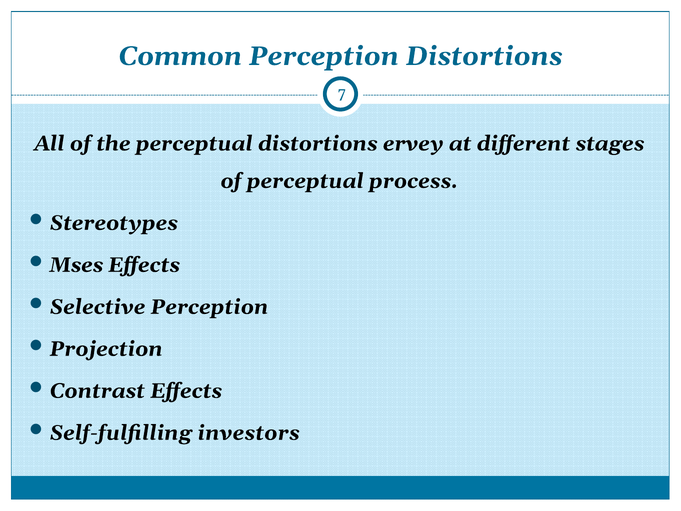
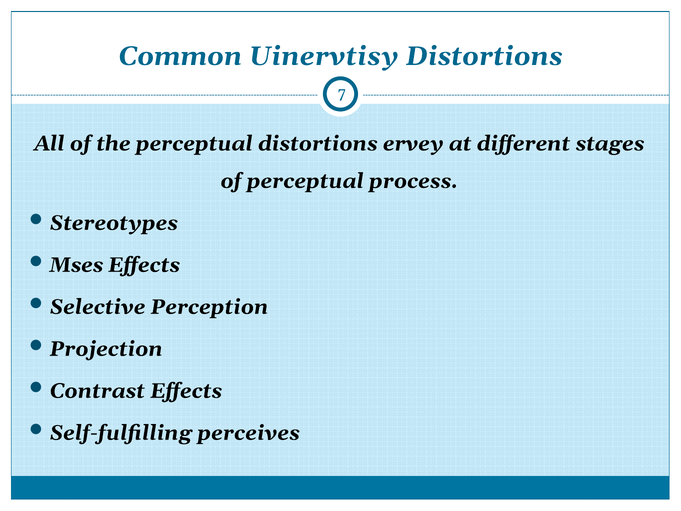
Common Perception: Perception -> Uinervtisy
investors: investors -> perceives
